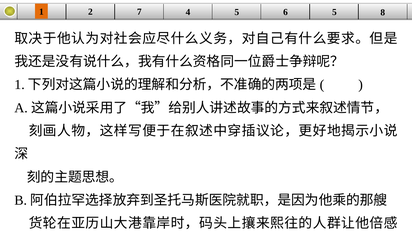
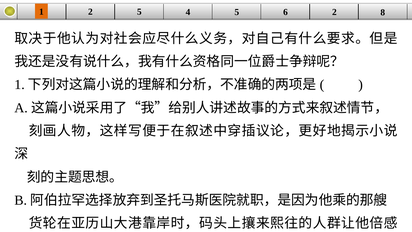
2 7: 7 -> 5
6 5: 5 -> 2
